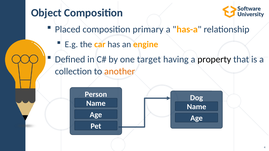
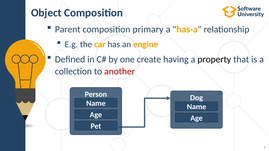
Placed: Placed -> Parent
target: target -> create
another colour: orange -> red
